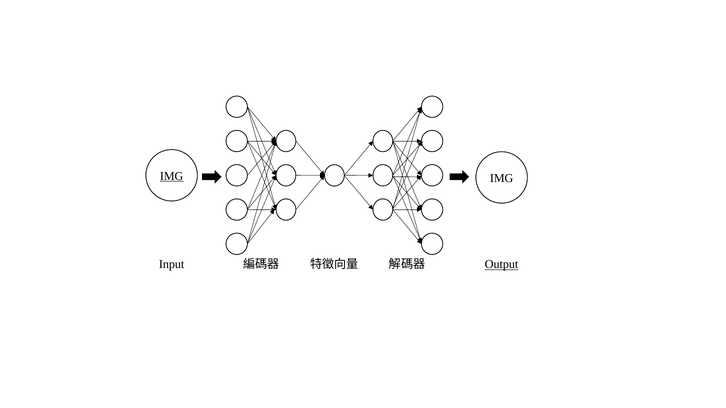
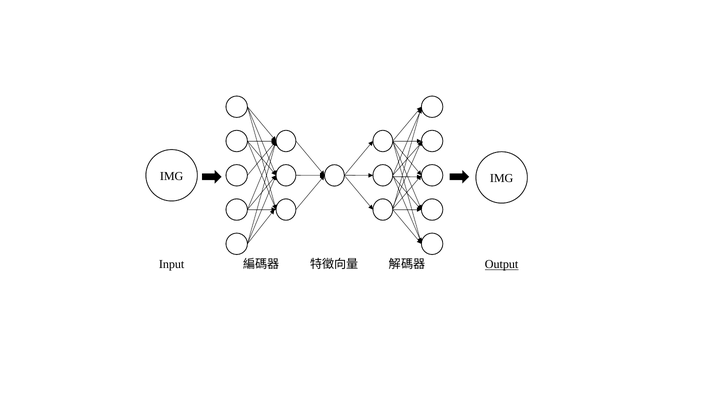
IMG at (172, 176) underline: present -> none
